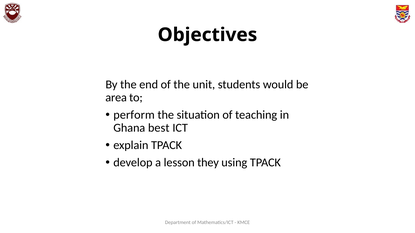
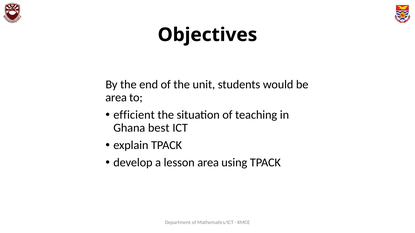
perform: perform -> efficient
lesson they: they -> area
